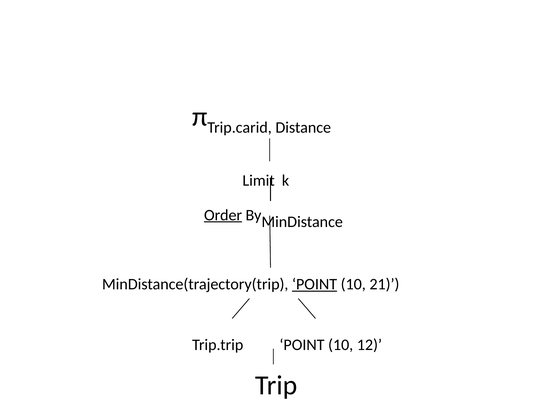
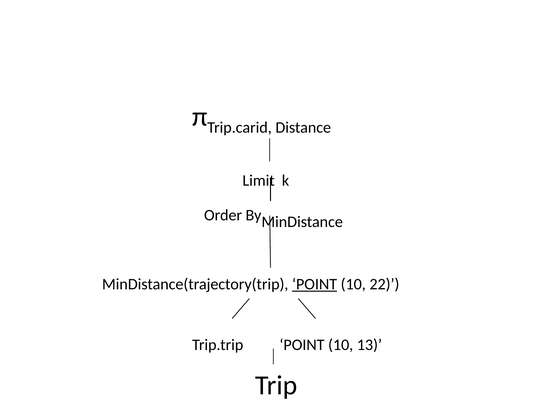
Order underline: present -> none
21: 21 -> 22
12: 12 -> 13
